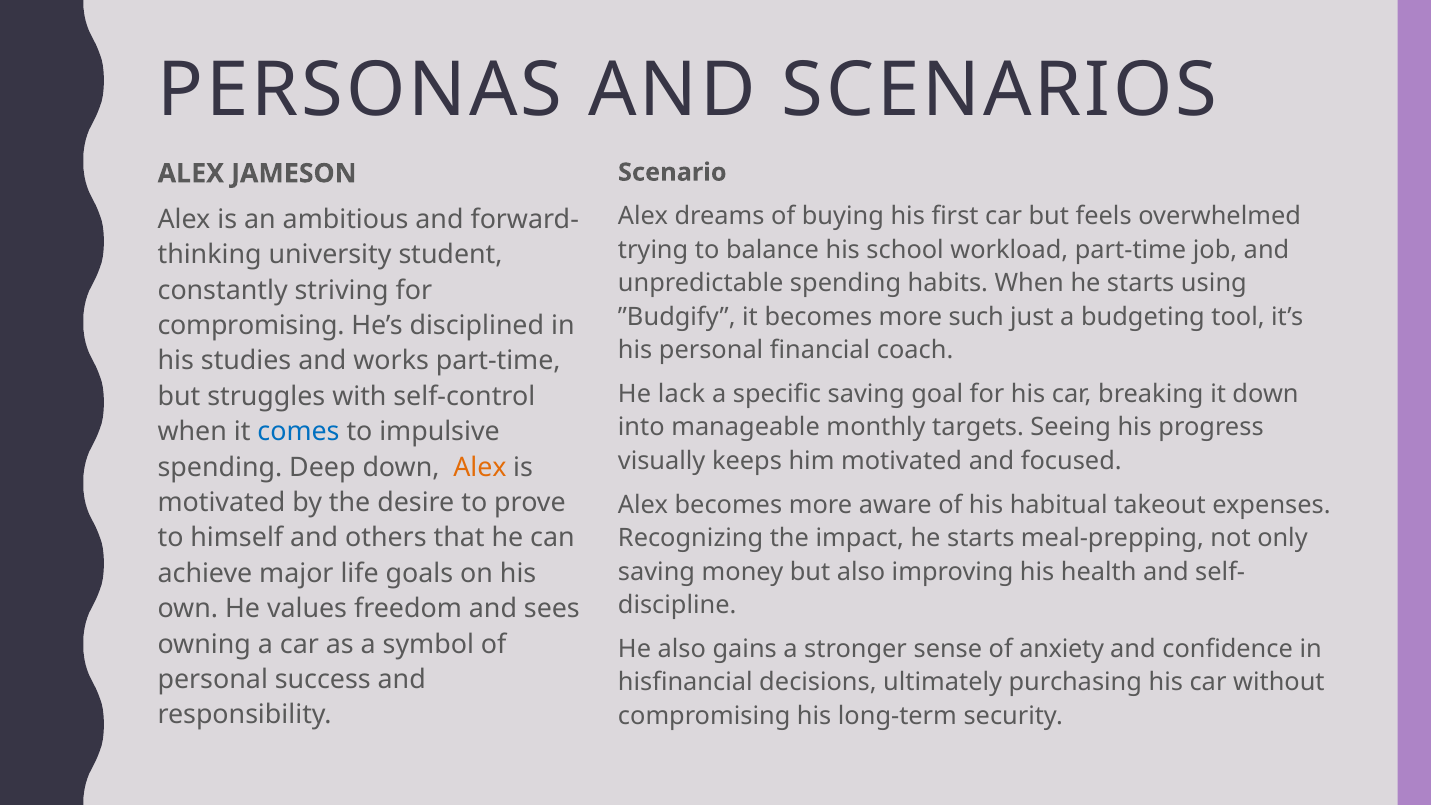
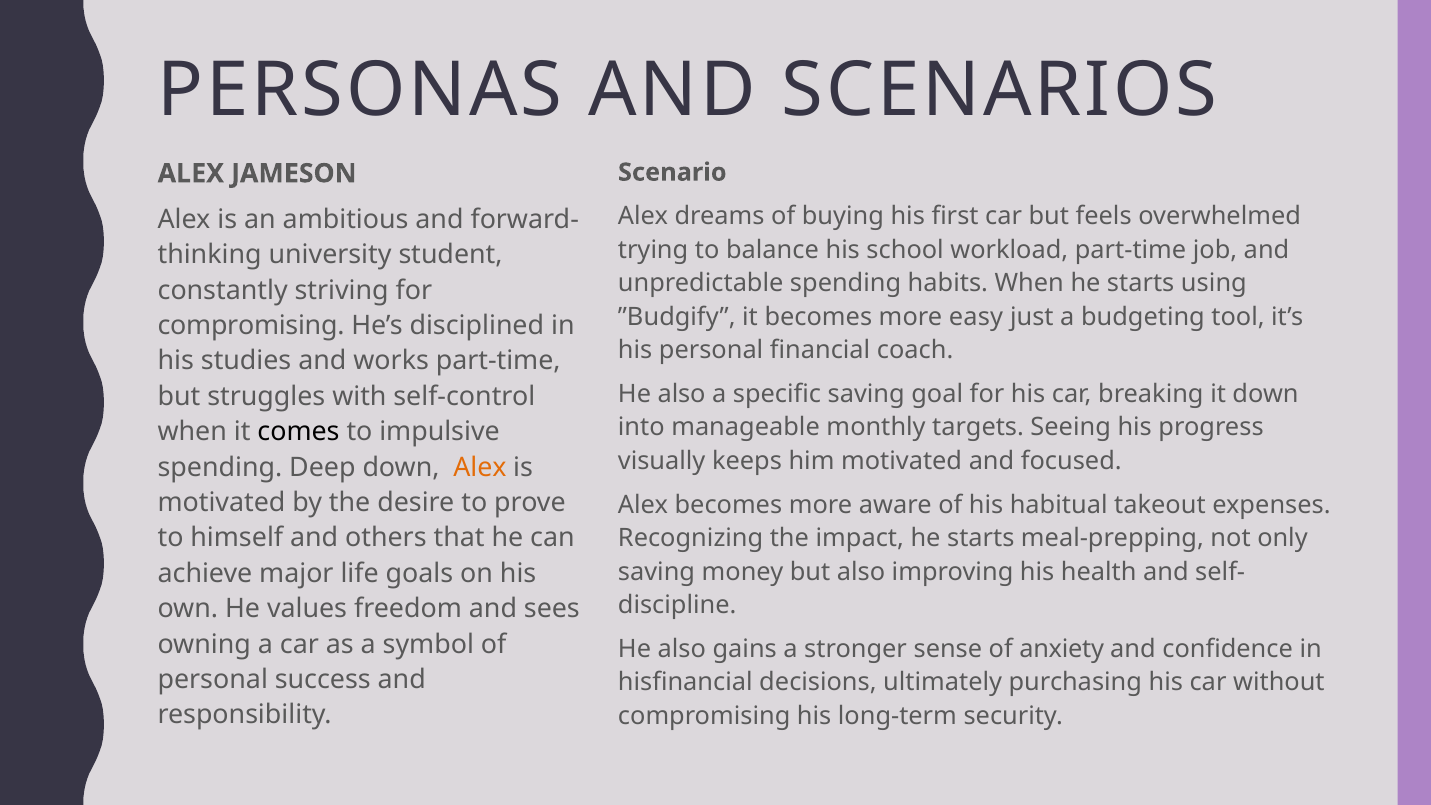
such: such -> easy
lack at (681, 394): lack -> also
comes colour: blue -> black
